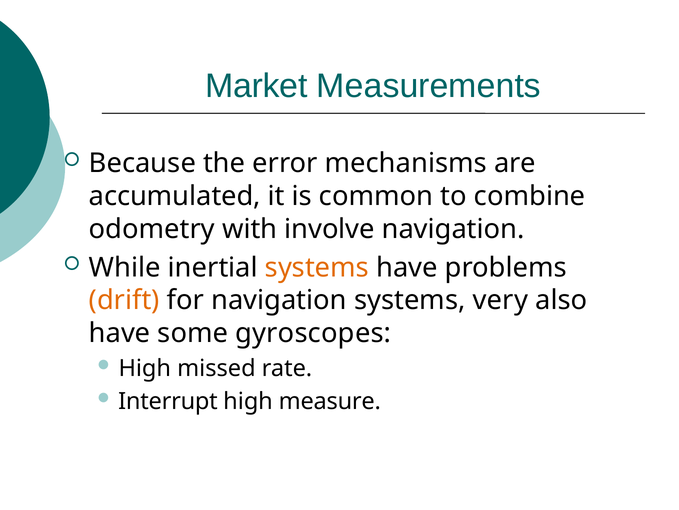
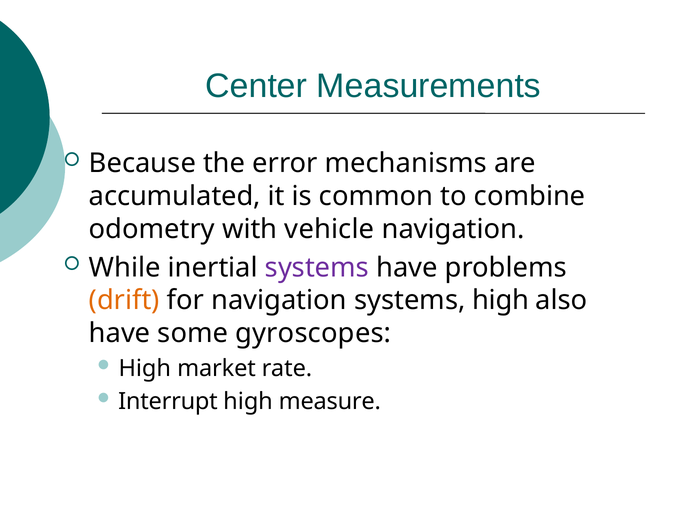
Market: Market -> Center
involve: involve -> vehicle
systems at (317, 267) colour: orange -> purple
systems very: very -> high
missed: missed -> market
